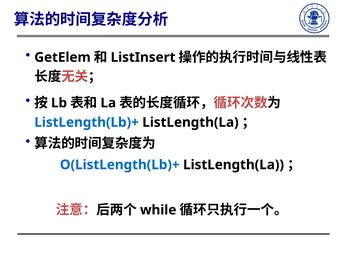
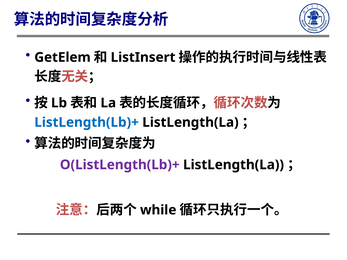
O(ListLength(Lb)+ colour: blue -> purple
